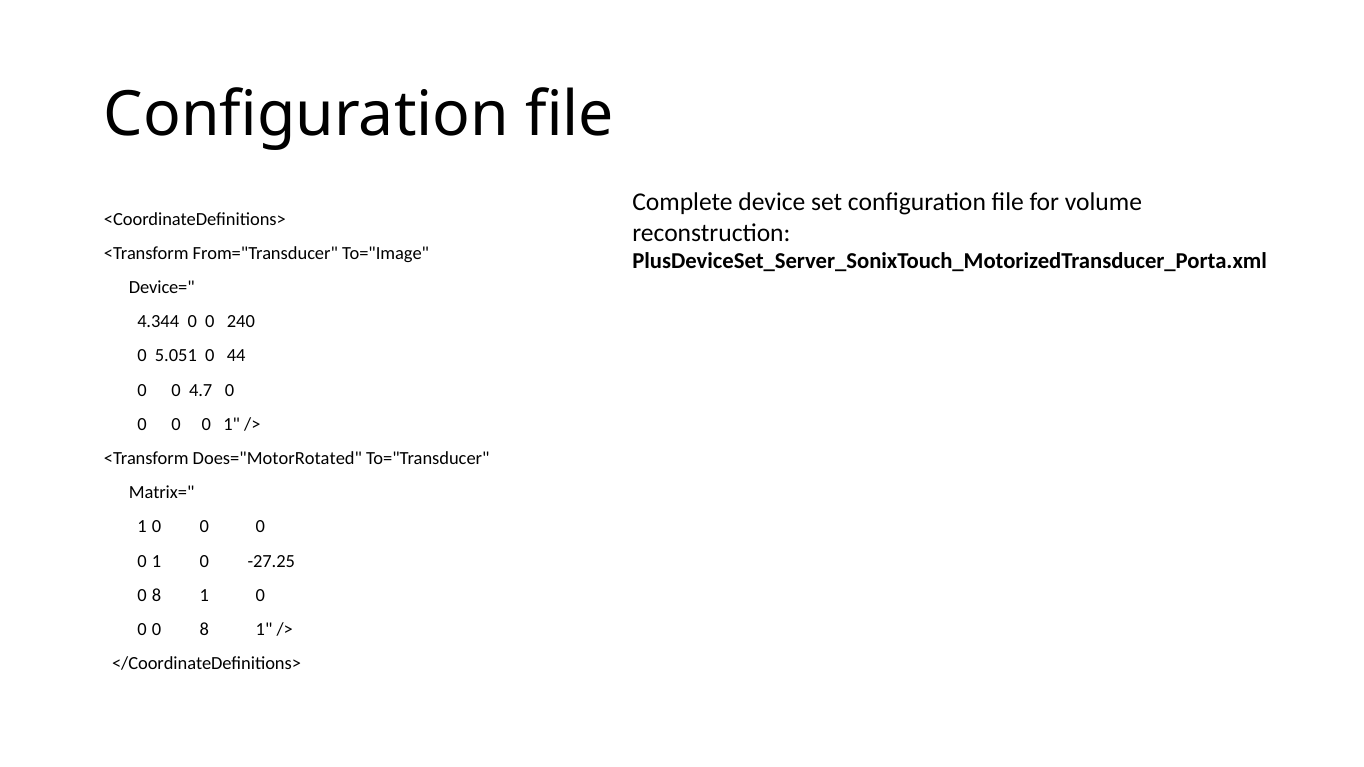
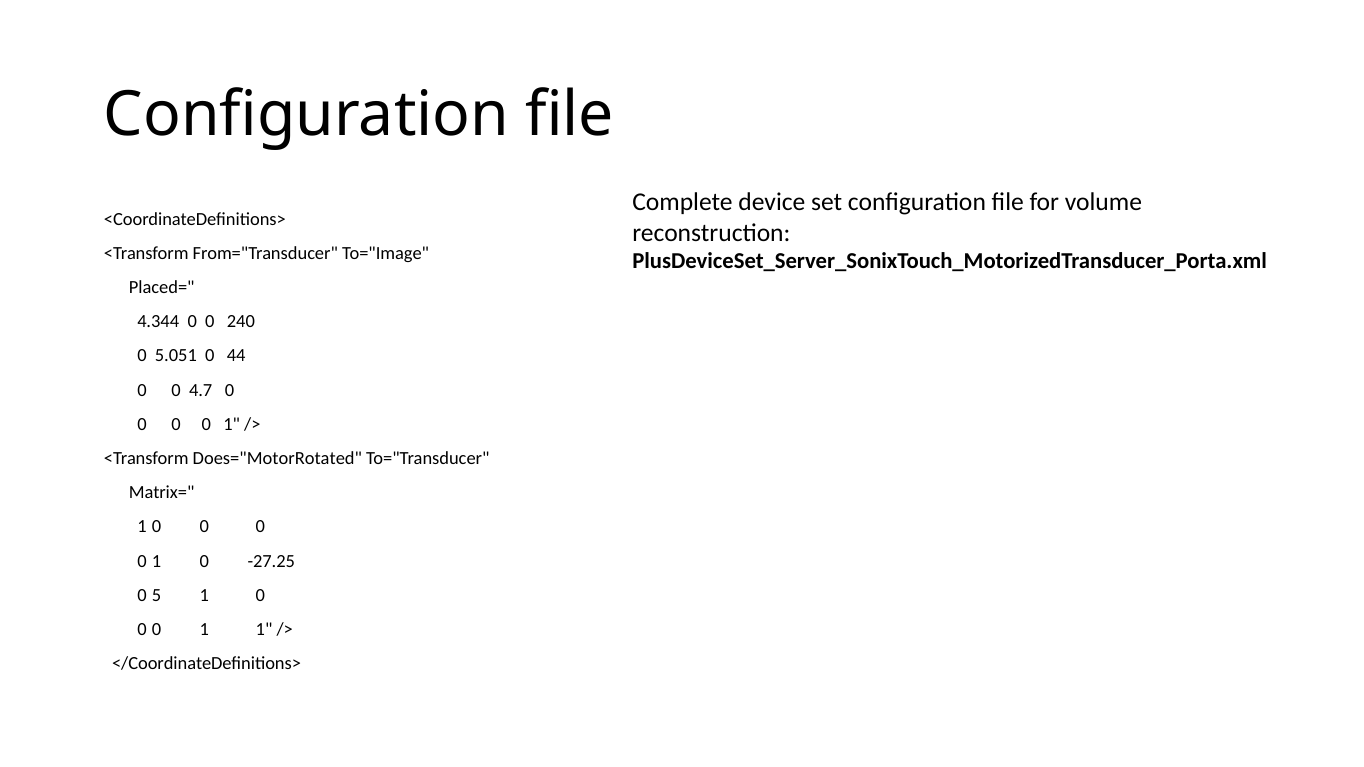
Device=: Device= -> Placed=
8 at (157, 595): 8 -> 5
8 at (204, 630): 8 -> 1
